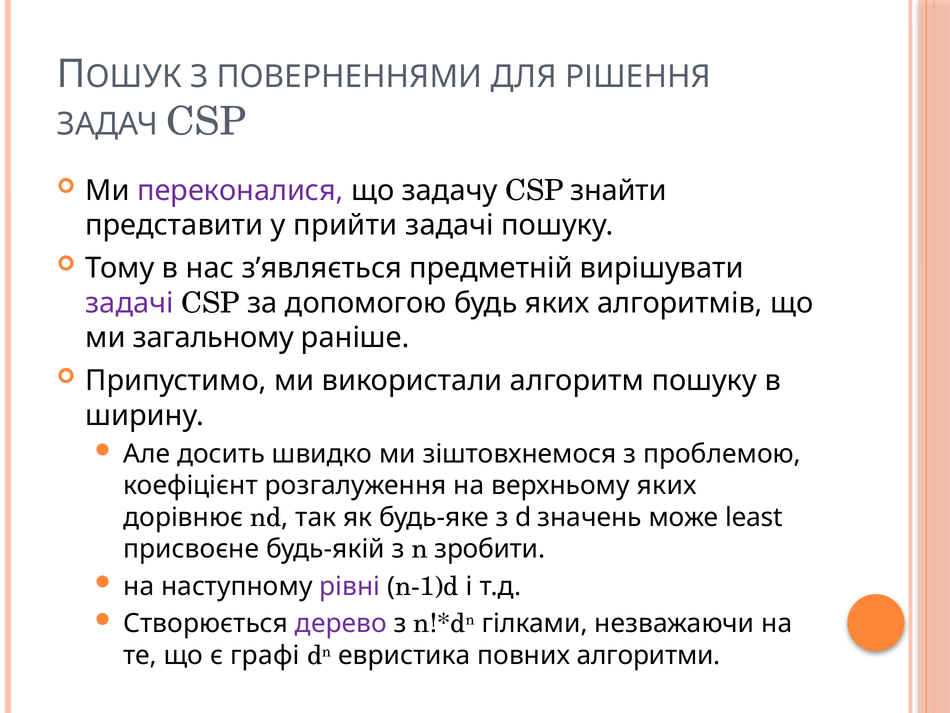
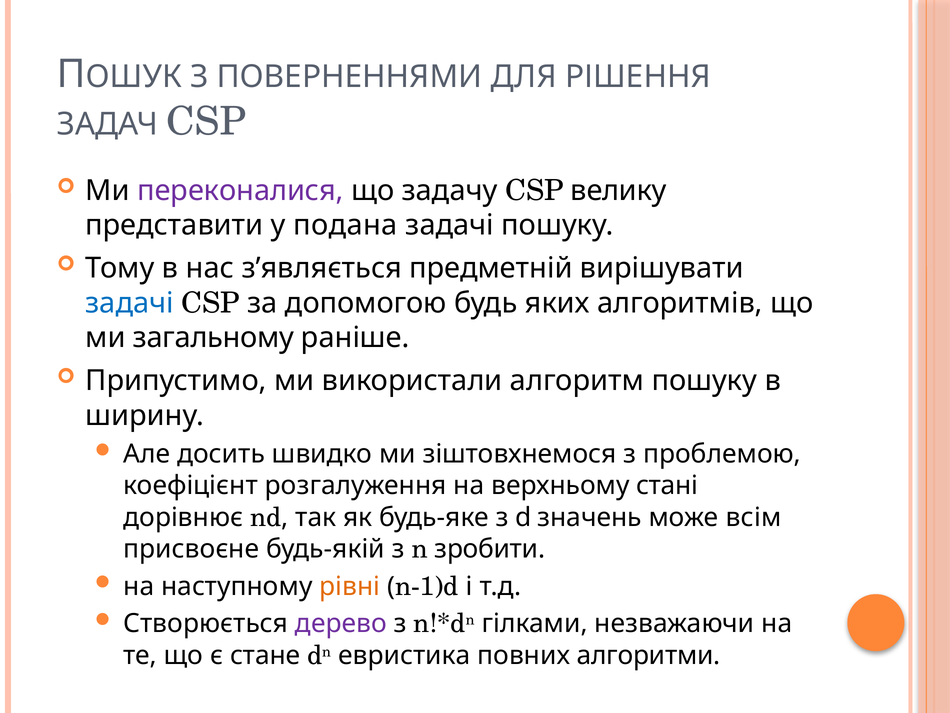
знайти: знайти -> велику
прийти: прийти -> подана
задачі at (130, 303) colour: purple -> blue
верхньому яких: яких -> стані
least: least -> всім
рівні colour: purple -> orange
графі: графі -> стане
